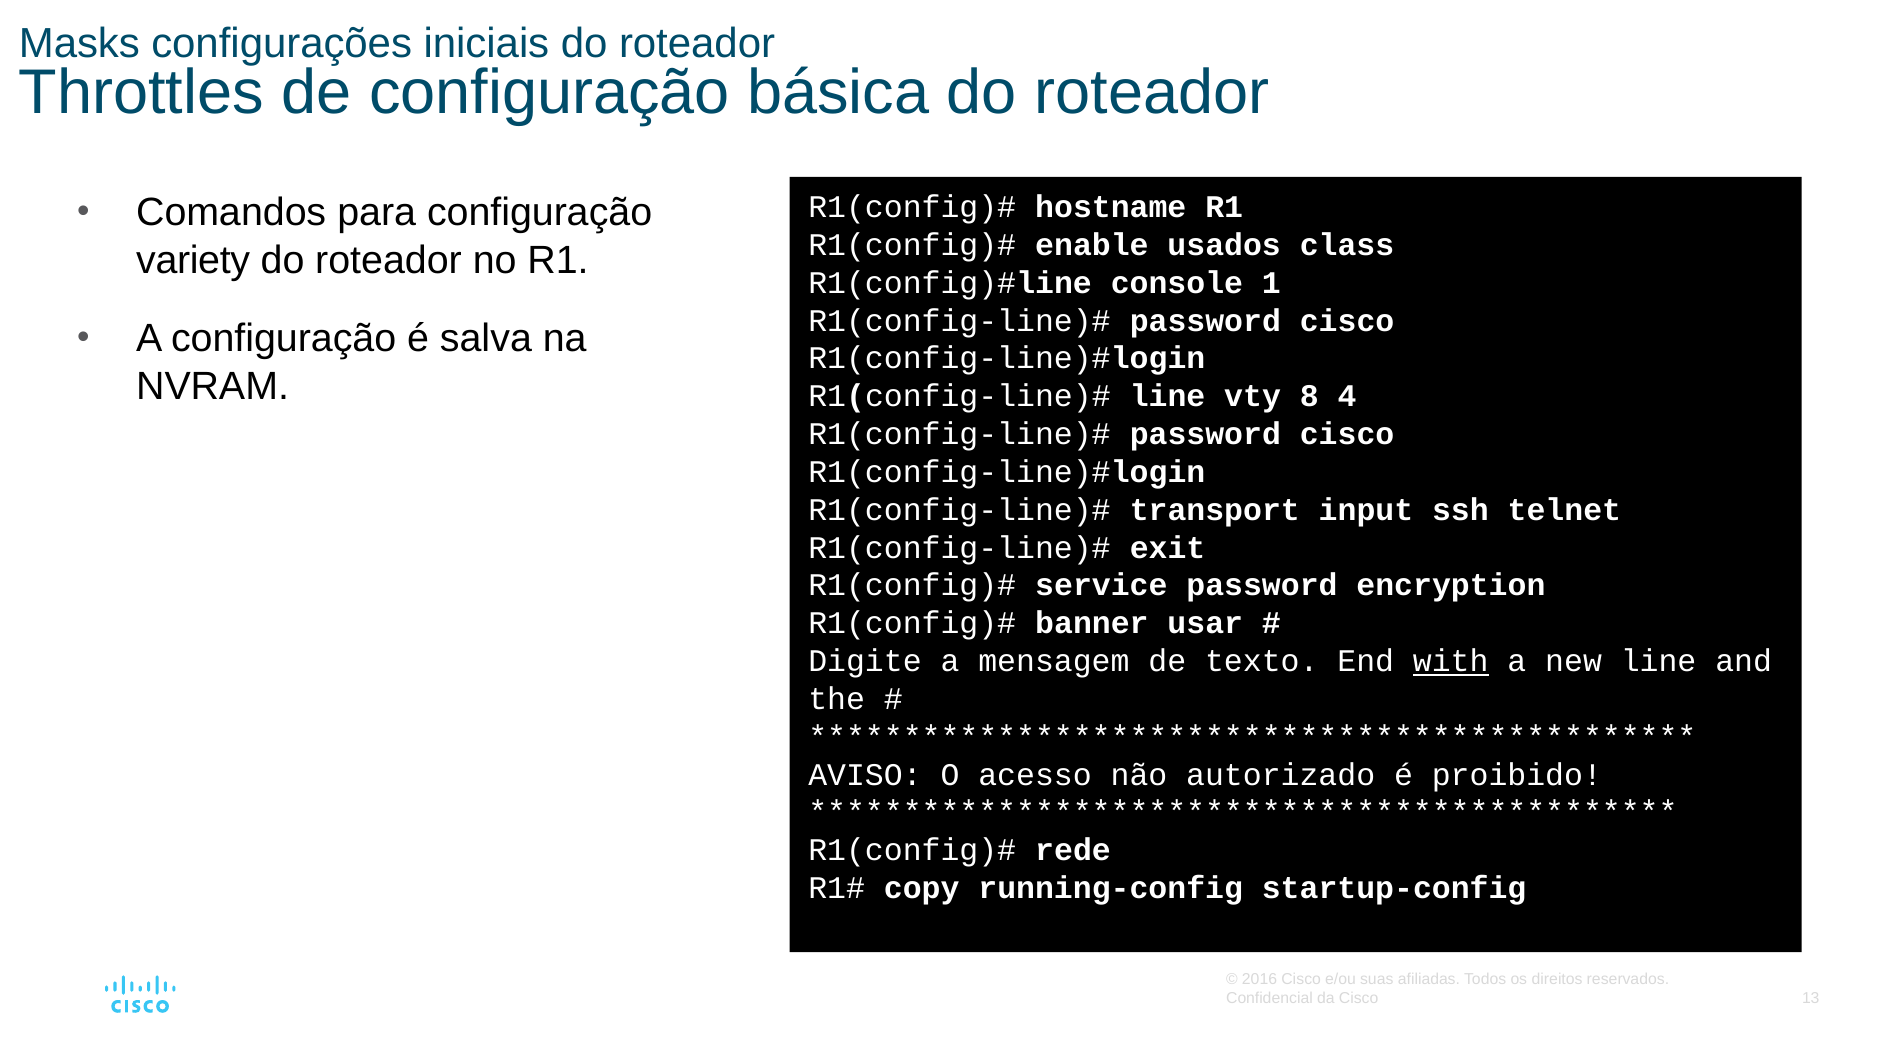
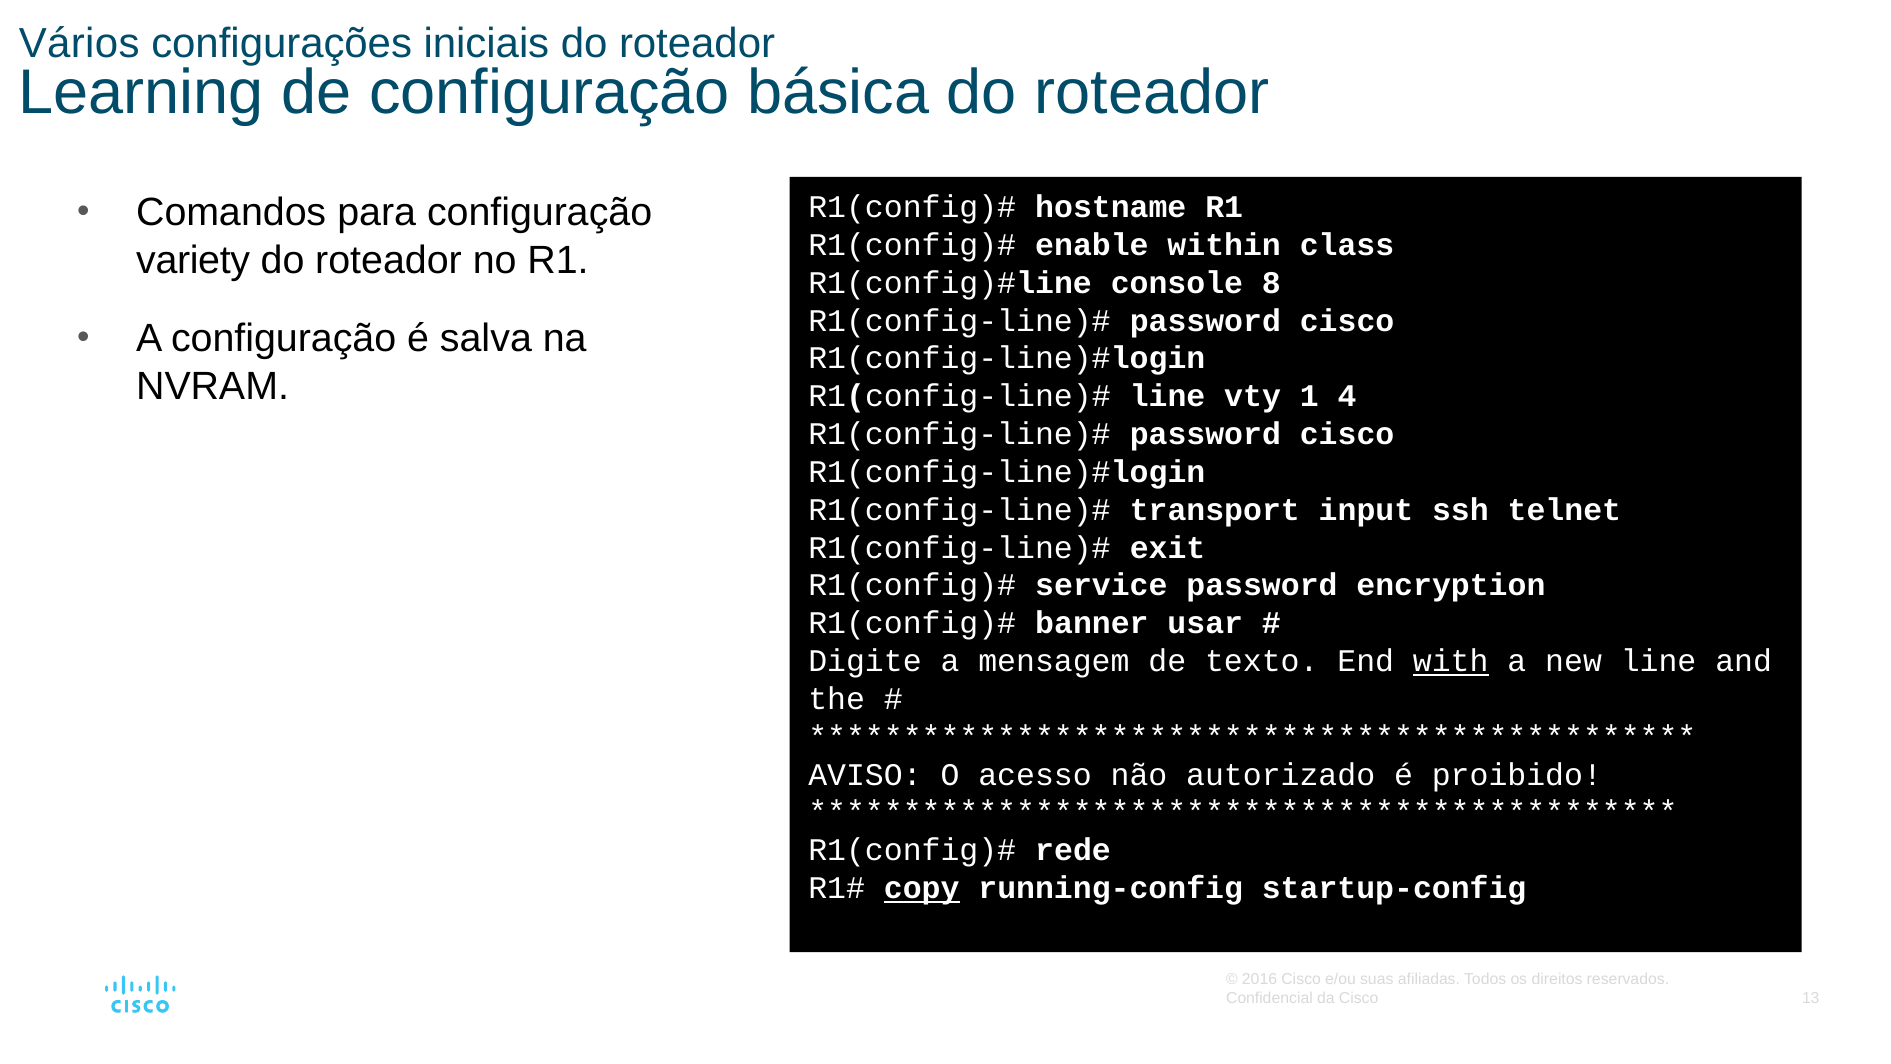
Masks: Masks -> Vários
Throttles: Throttles -> Learning
usados: usados -> within
1: 1 -> 8
8: 8 -> 1
copy underline: none -> present
